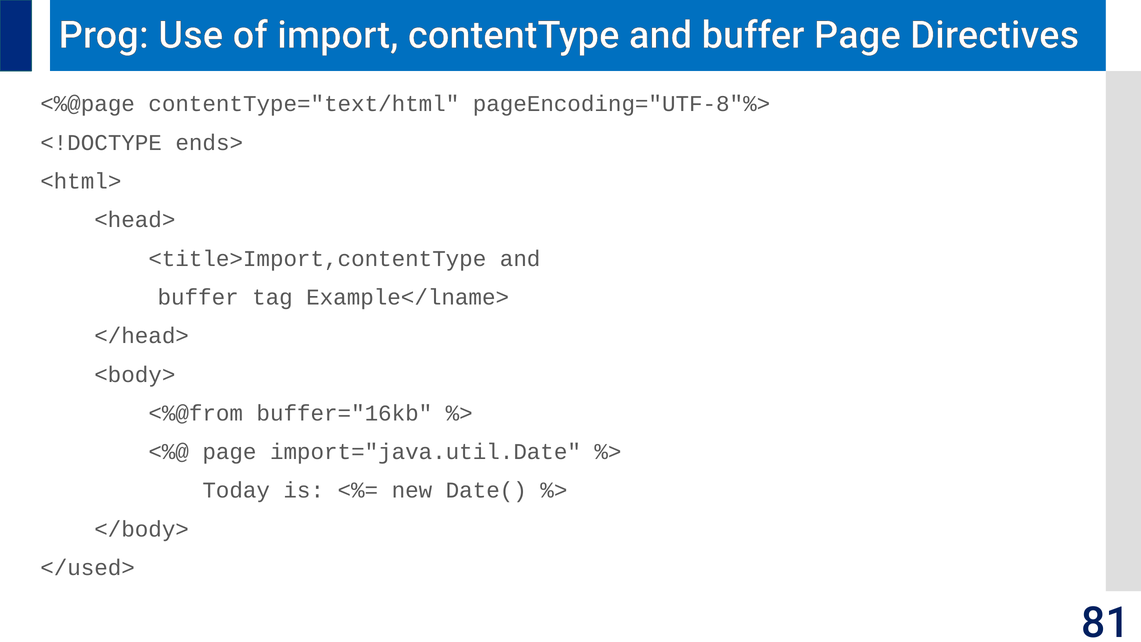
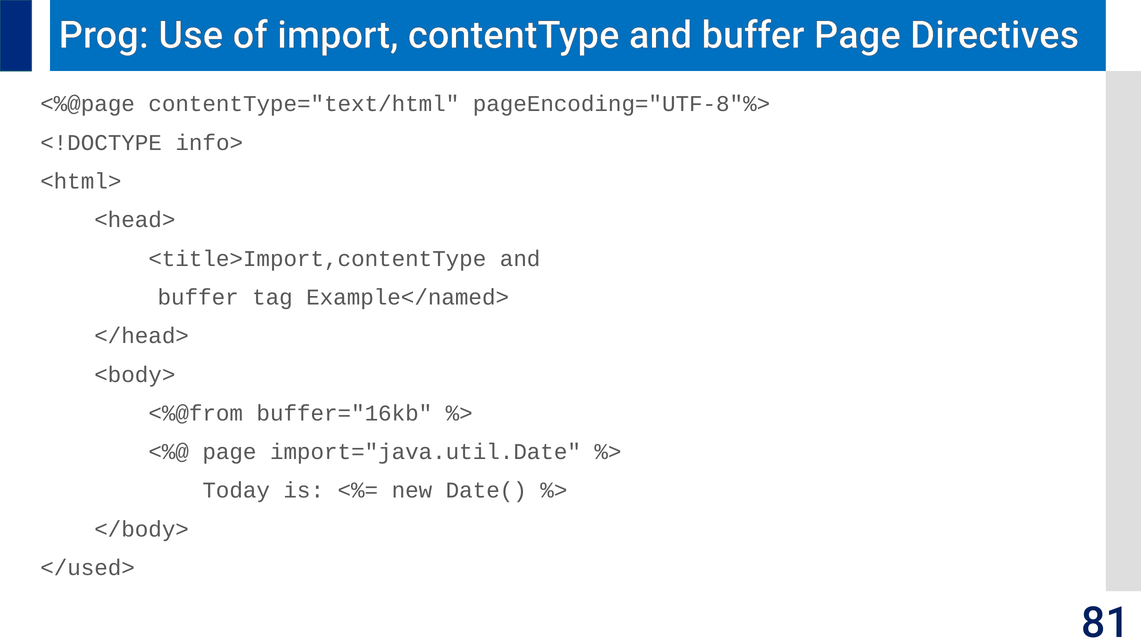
ends>: ends> -> info>
Example</lname>: Example</lname> -> Example</named>
